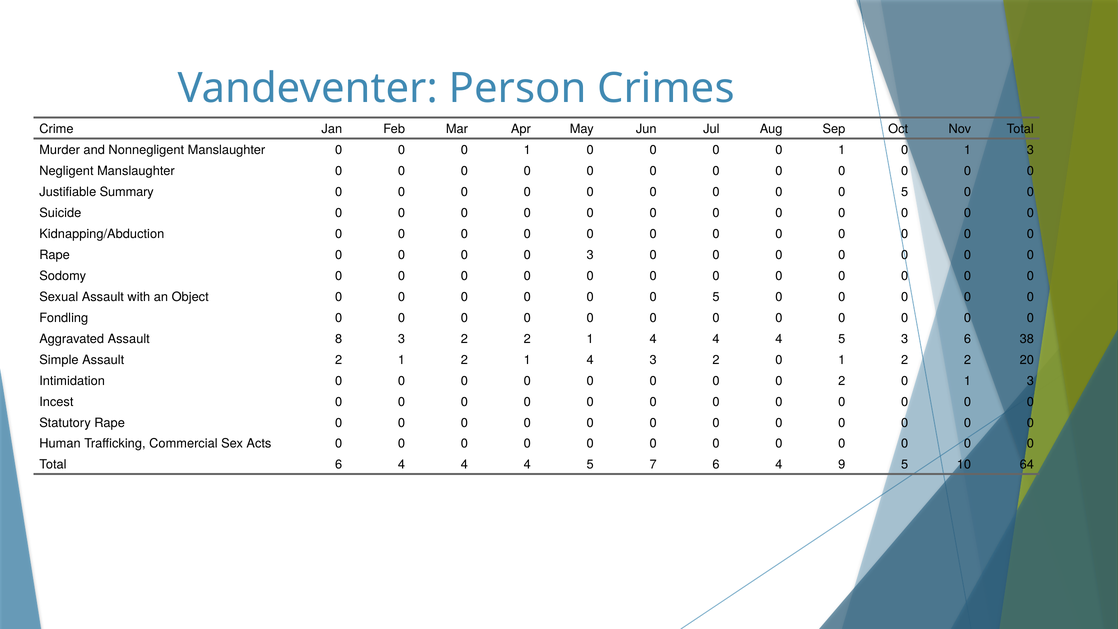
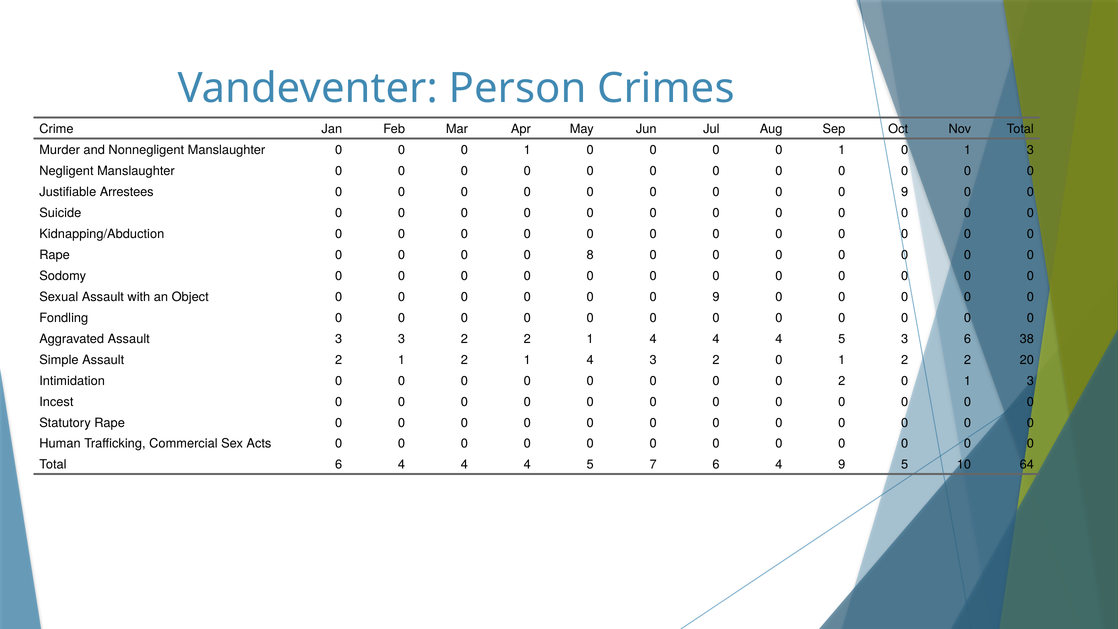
Summary: Summary -> Arrestees
5 at (905, 192): 5 -> 9
0 3: 3 -> 8
5 at (716, 297): 5 -> 9
Assault 8: 8 -> 3
